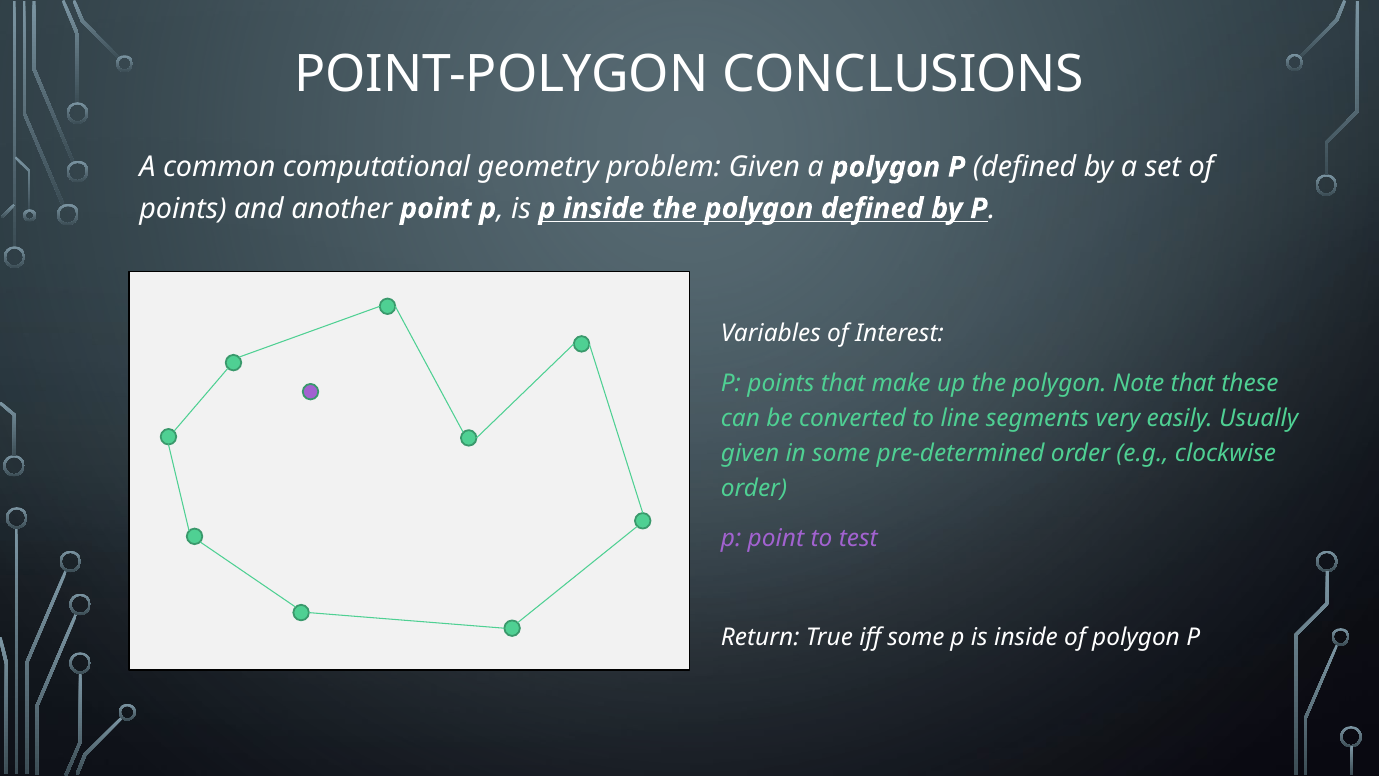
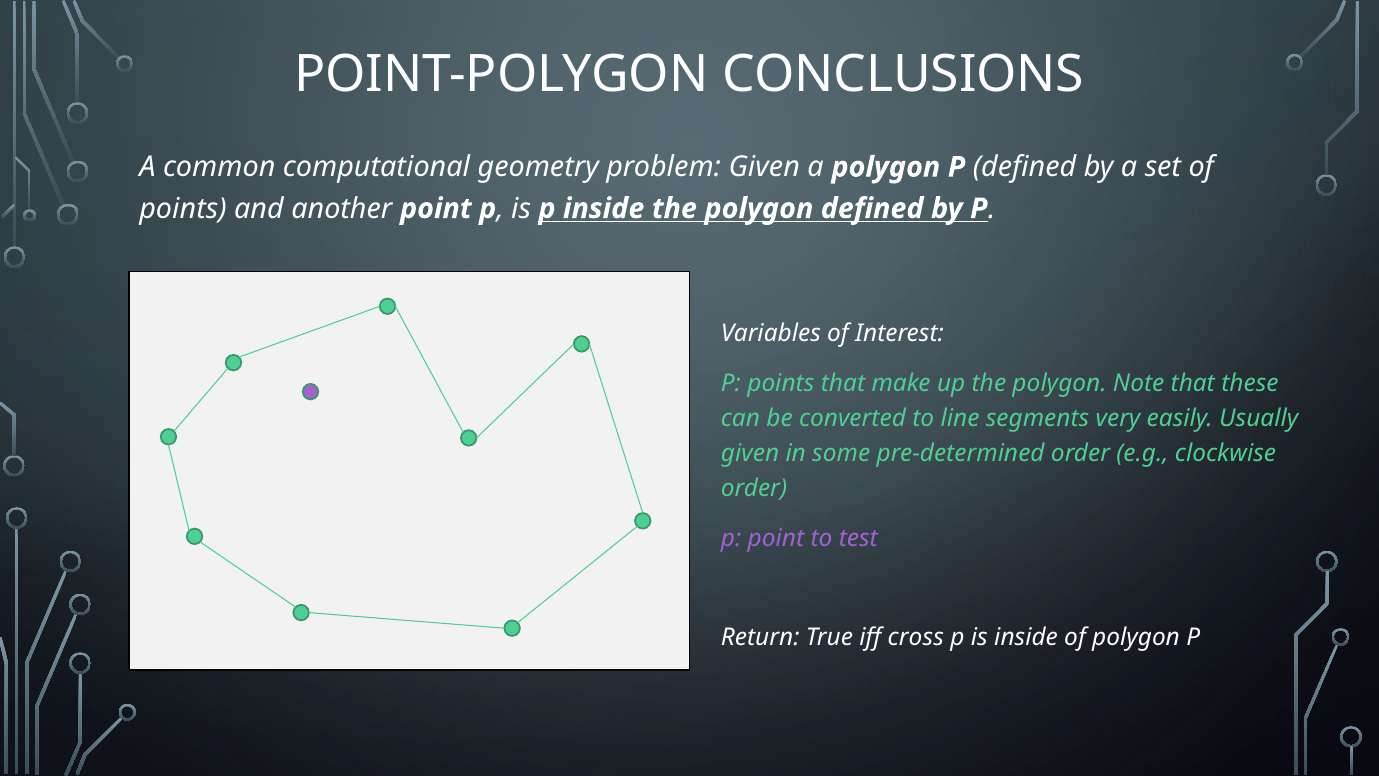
iff some: some -> cross
